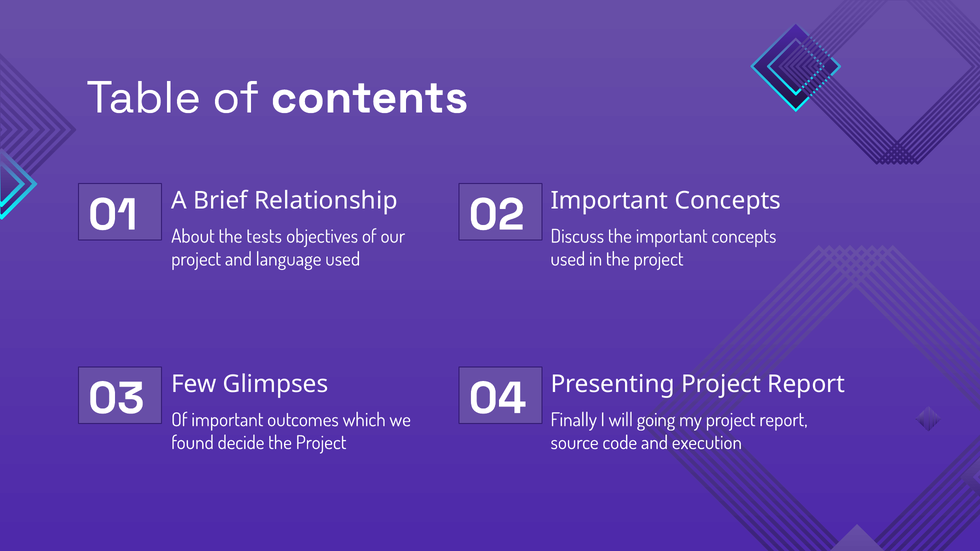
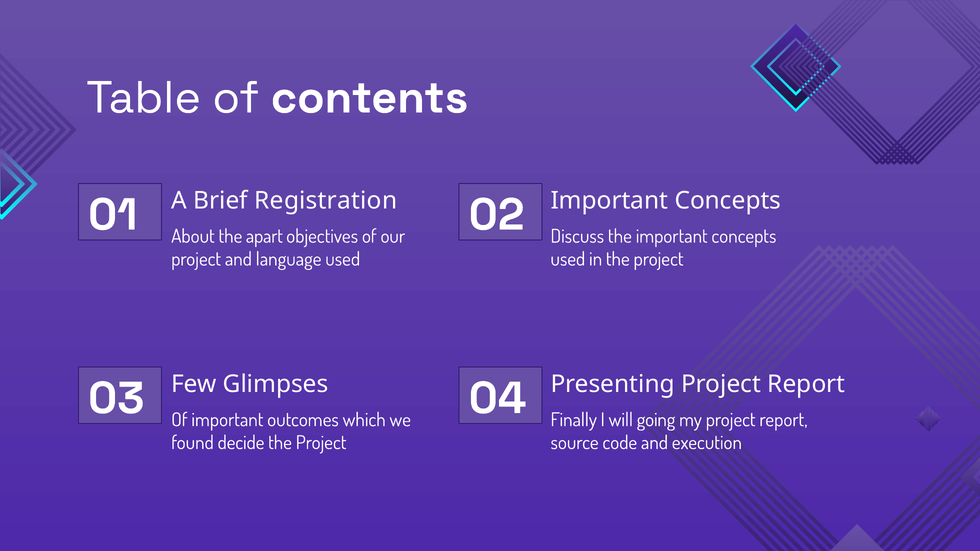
Relationship: Relationship -> Registration
tests: tests -> apart
